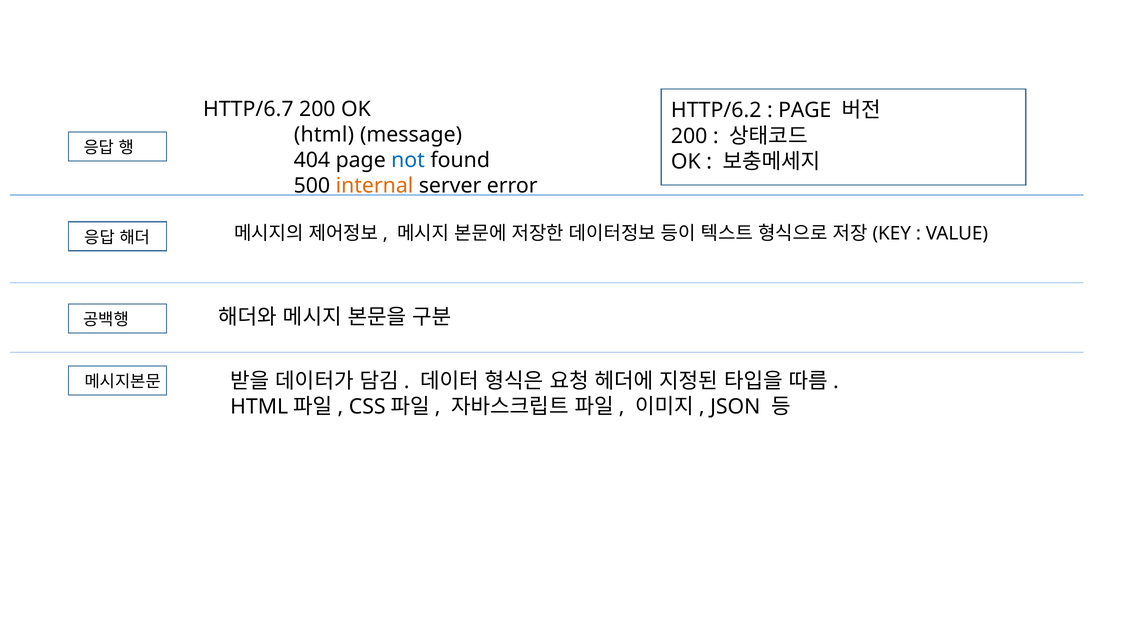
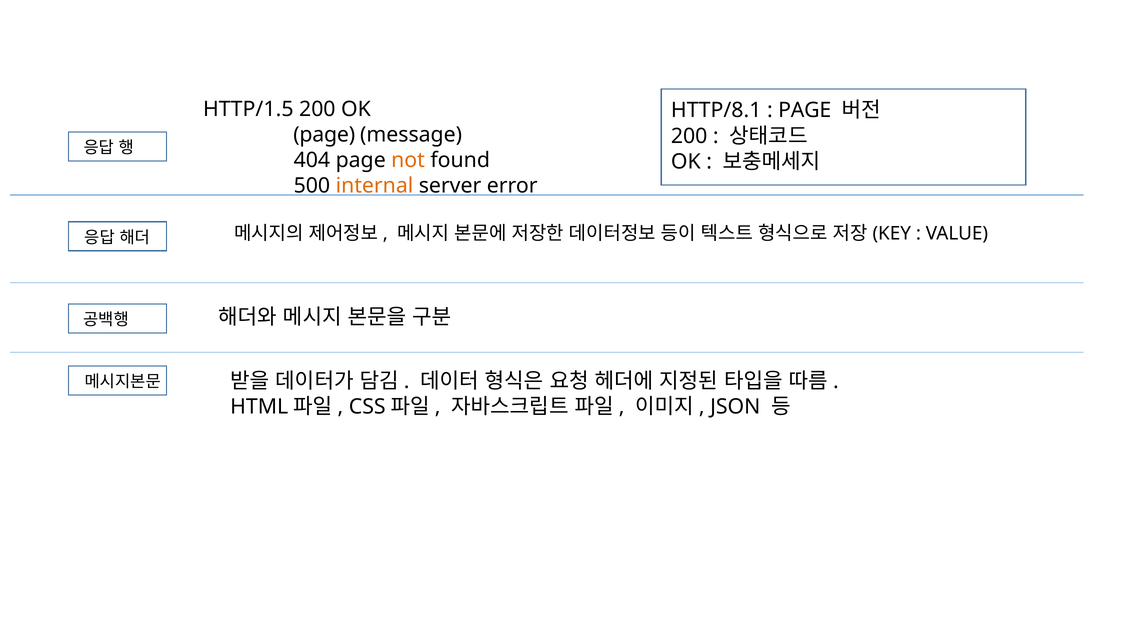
HTTP/6.7: HTTP/6.7 -> HTTP/1.5
HTTP/6.2: HTTP/6.2 -> HTTP/8.1
html at (324, 135): html -> page
not colour: blue -> orange
